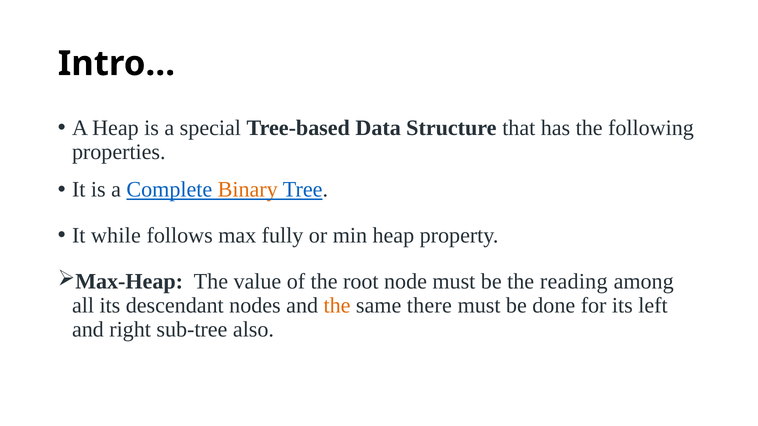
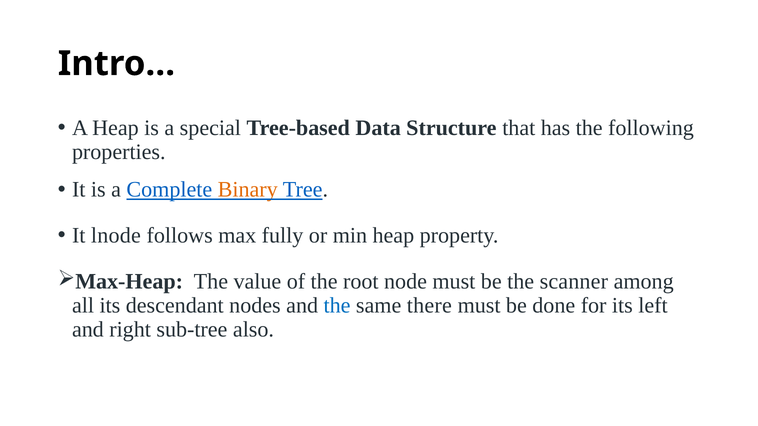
while: while -> lnode
reading: reading -> scanner
the at (337, 306) colour: orange -> blue
